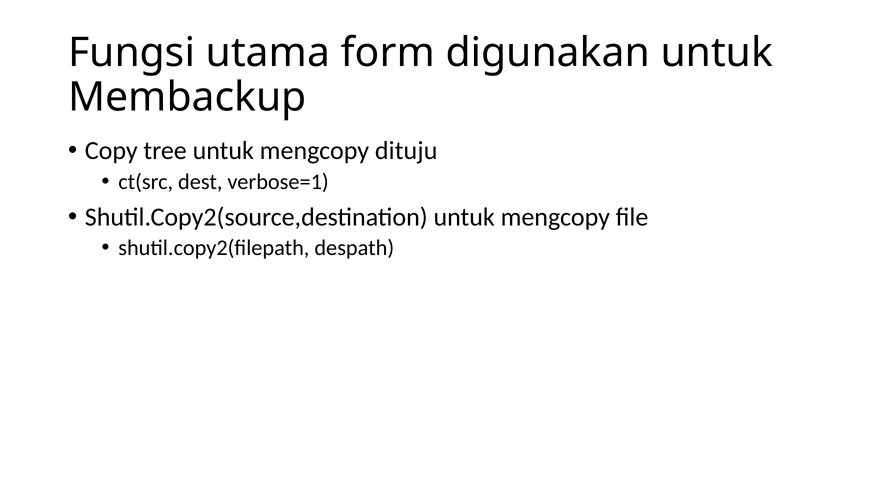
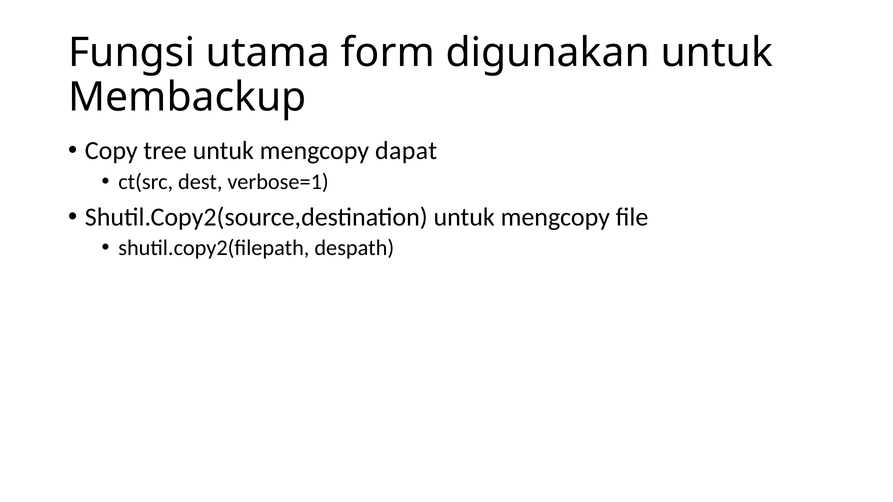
dituju: dituju -> dapat
